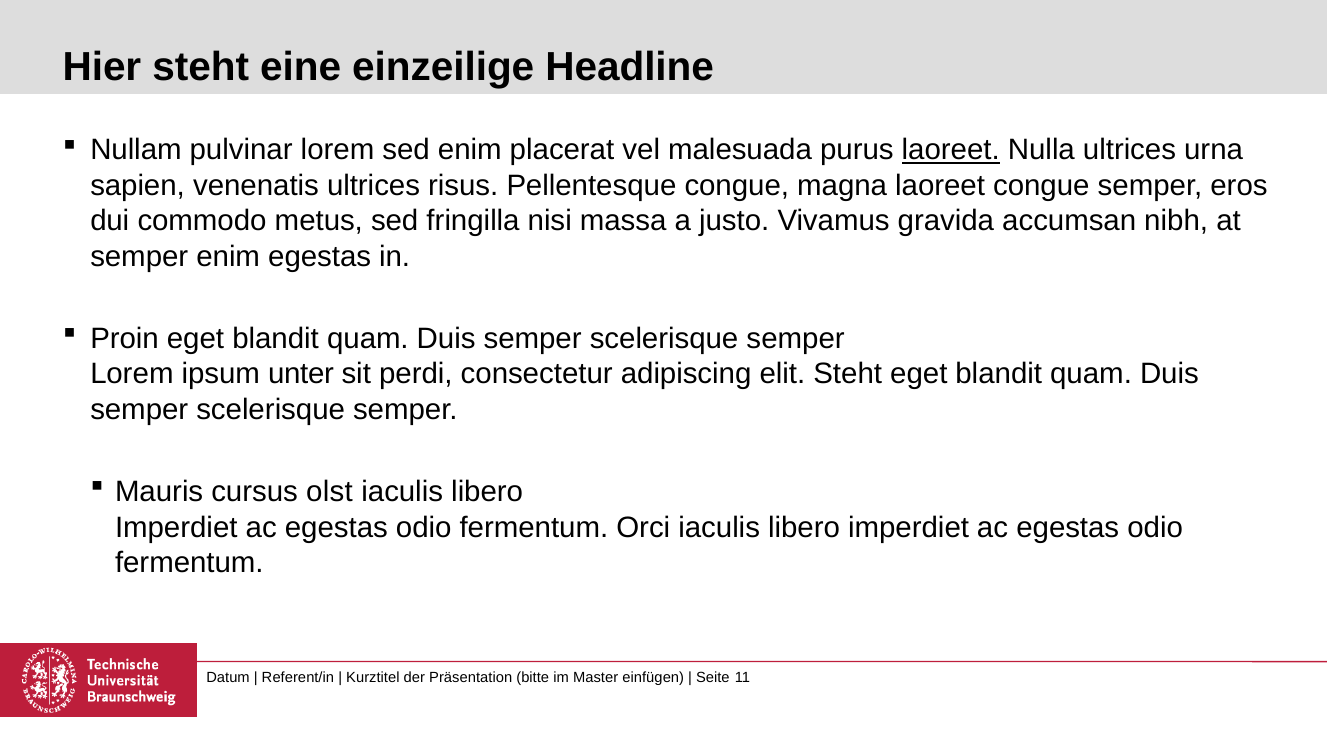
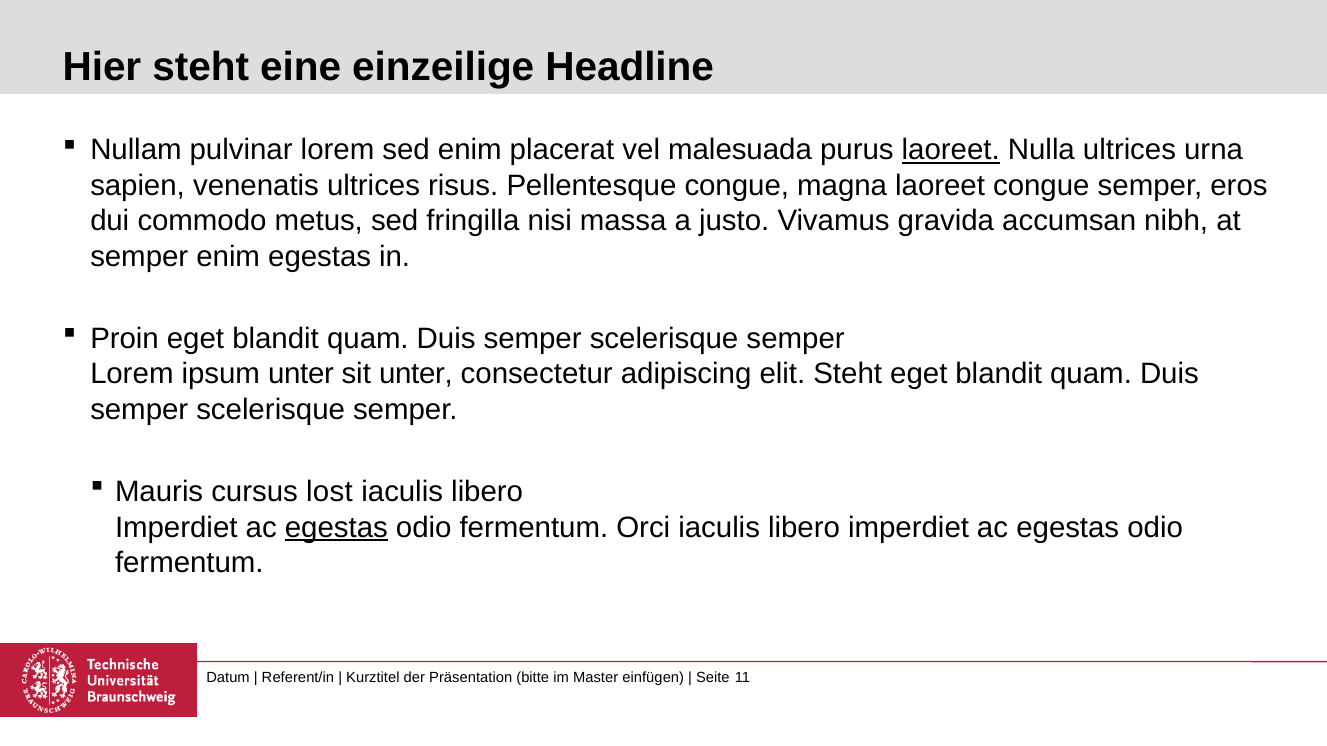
sit perdi: perdi -> unter
olst: olst -> lost
egestas at (336, 528) underline: none -> present
